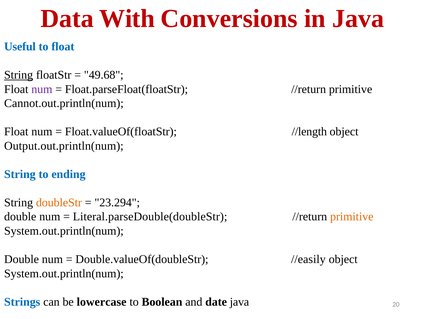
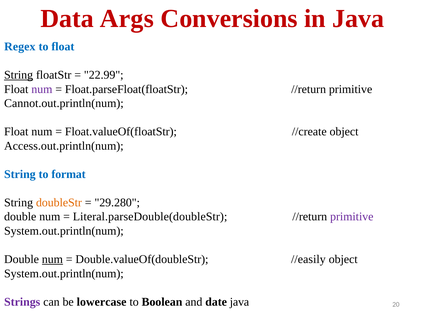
With: With -> Args
Useful: Useful -> Regex
49.68: 49.68 -> 22.99
//length: //length -> //create
Output.out.println(num: Output.out.println(num -> Access.out.println(num
ending: ending -> format
23.294: 23.294 -> 29.280
primitive at (352, 217) colour: orange -> purple
num at (52, 259) underline: none -> present
Strings colour: blue -> purple
